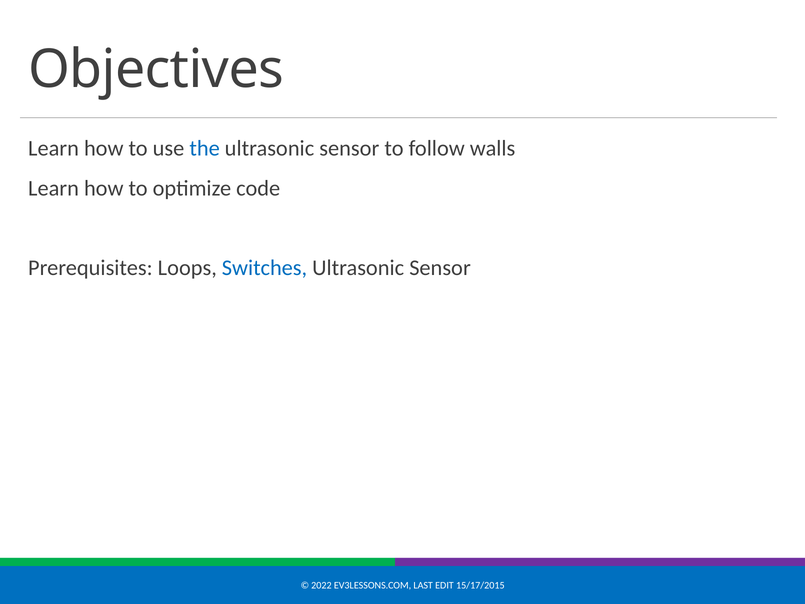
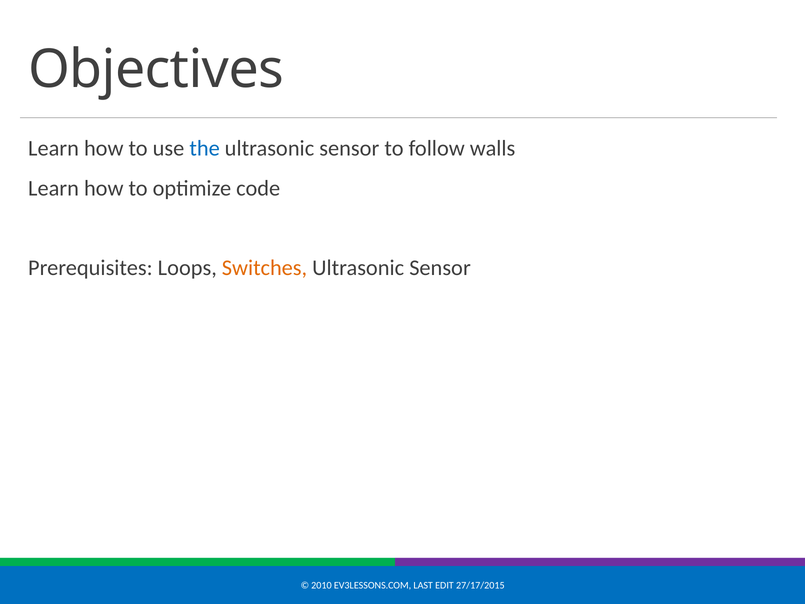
Switches colour: blue -> orange
2022: 2022 -> 2010
15/17/2015: 15/17/2015 -> 27/17/2015
